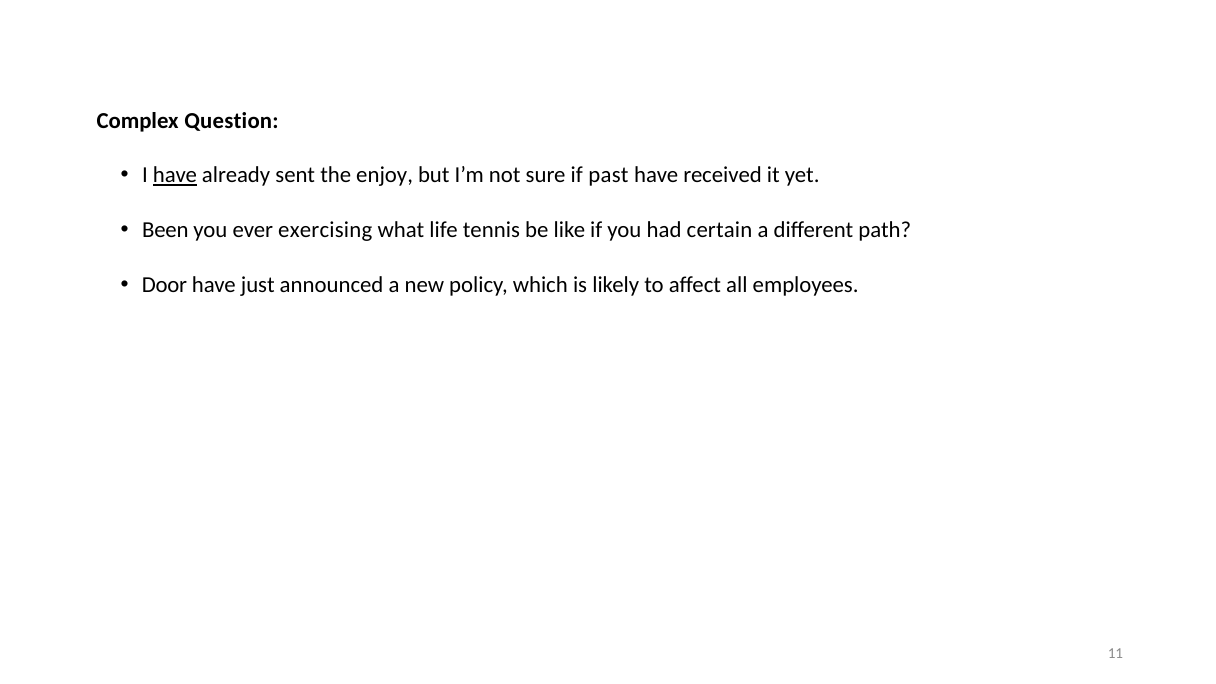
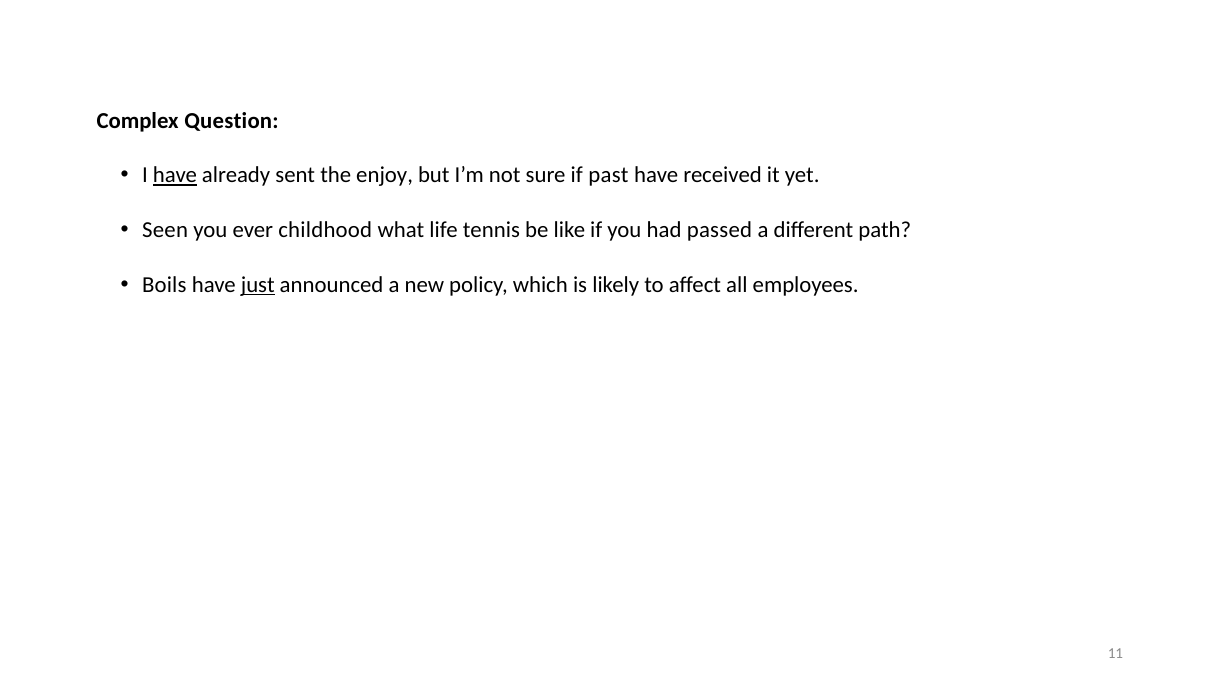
Been: Been -> Seen
exercising: exercising -> childhood
certain: certain -> passed
Door: Door -> Boils
just underline: none -> present
